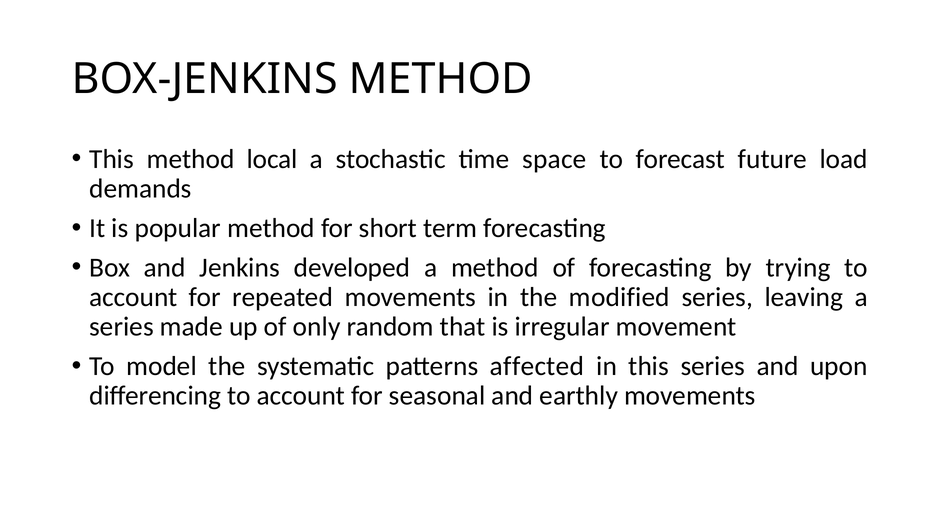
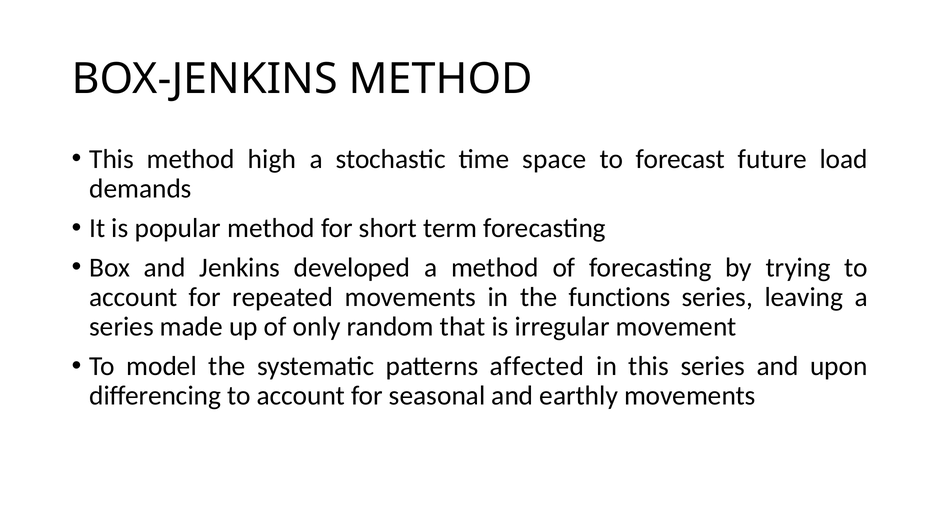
local: local -> high
modified: modified -> functions
